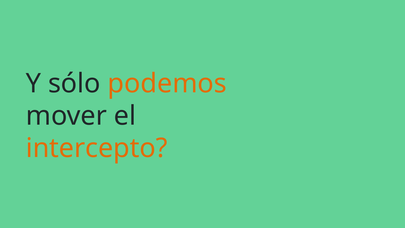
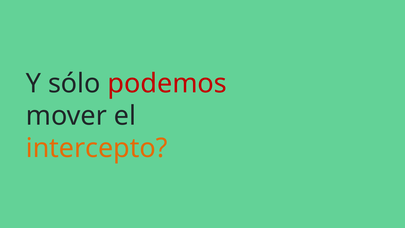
podemos colour: orange -> red
